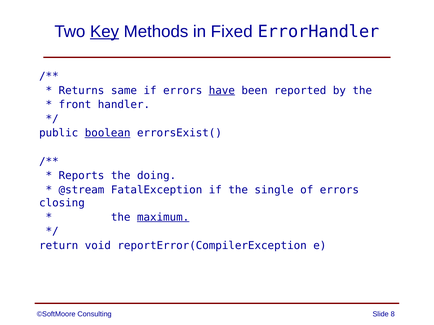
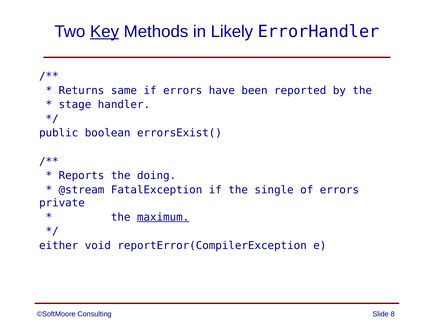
Fixed: Fixed -> Likely
have underline: present -> none
front: front -> stage
boolean underline: present -> none
closing: closing -> private
return: return -> either
